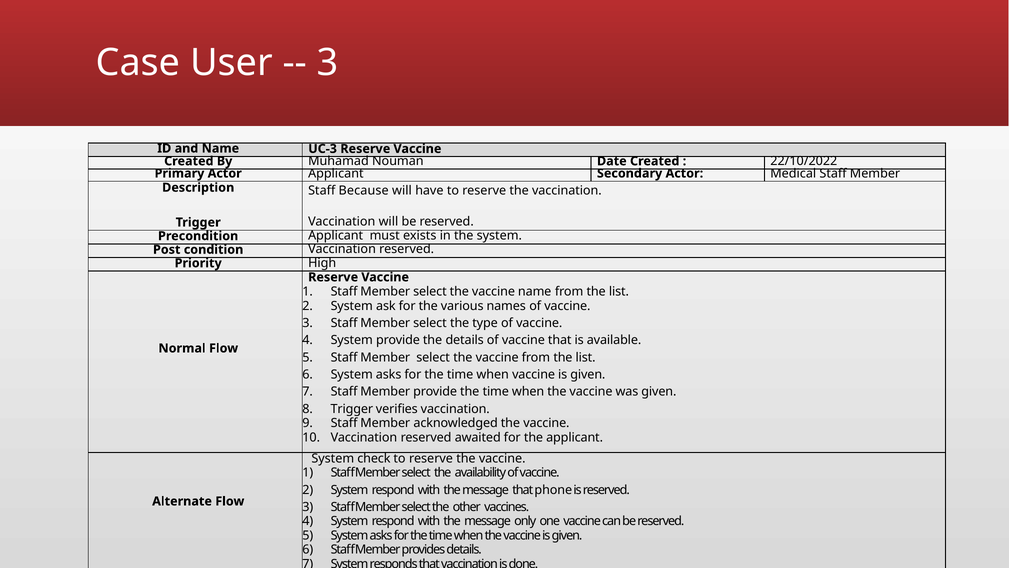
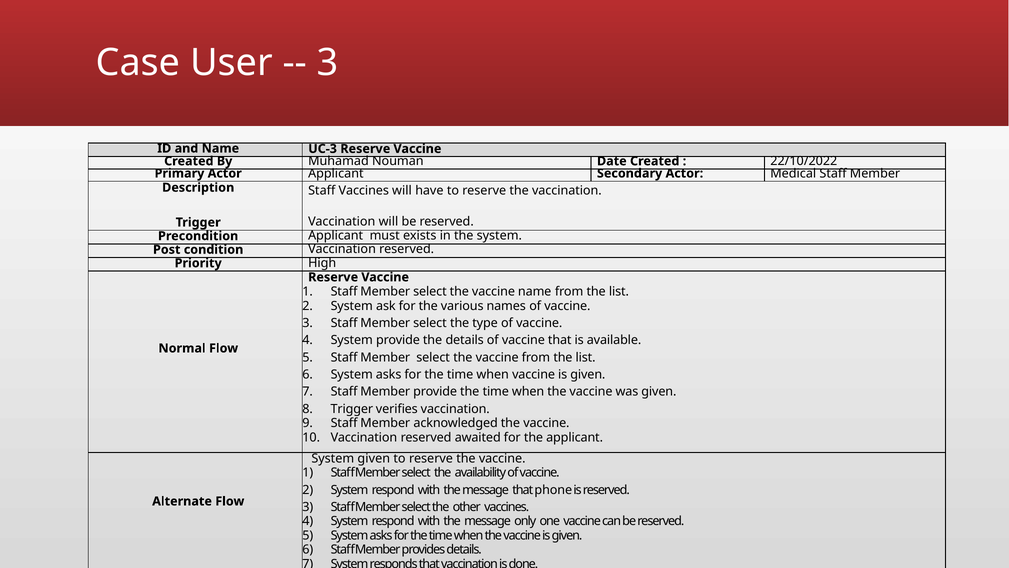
Staff Because: Because -> Vaccines
System check: check -> given
